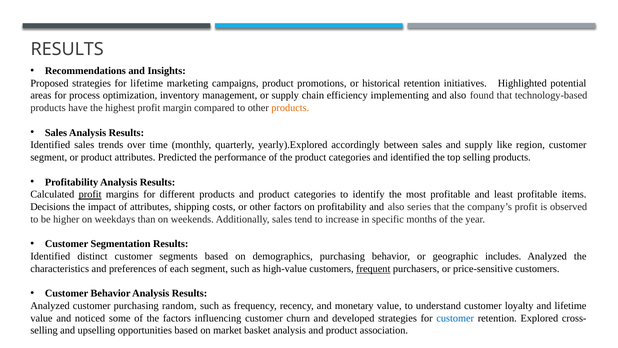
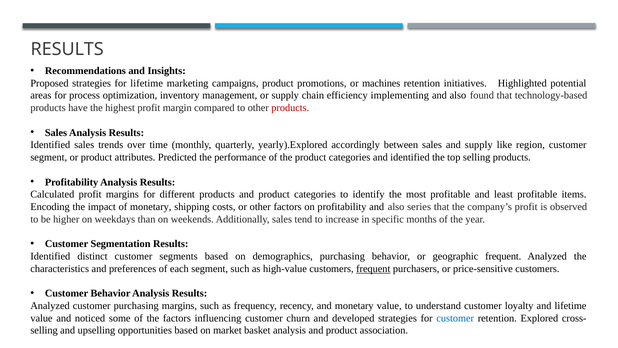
historical: historical -> machines
products at (290, 108) colour: orange -> red
profit at (90, 194) underline: present -> none
Decisions: Decisions -> Encoding
of attributes: attributes -> monetary
geographic includes: includes -> frequent
purchasing random: random -> margins
